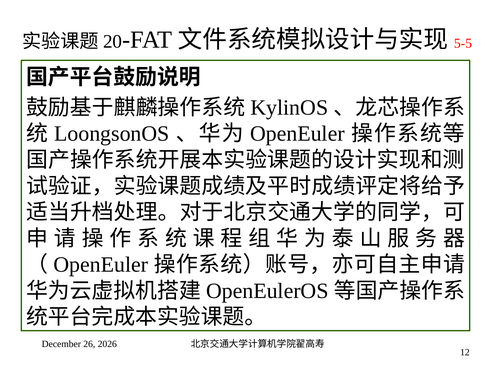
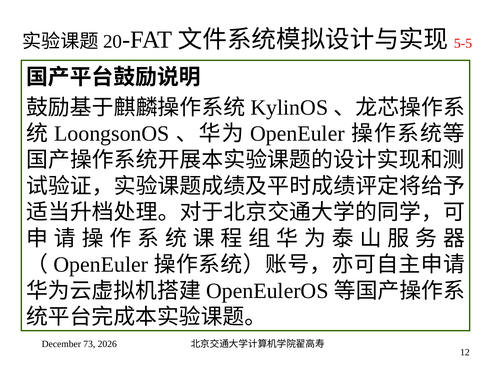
26: 26 -> 73
